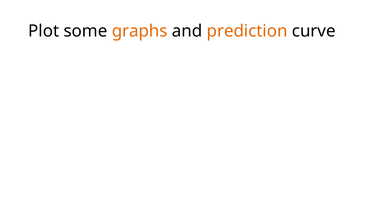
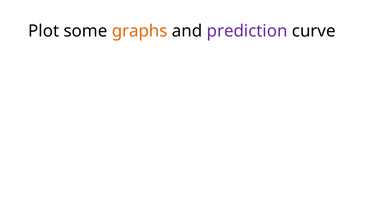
prediction colour: orange -> purple
